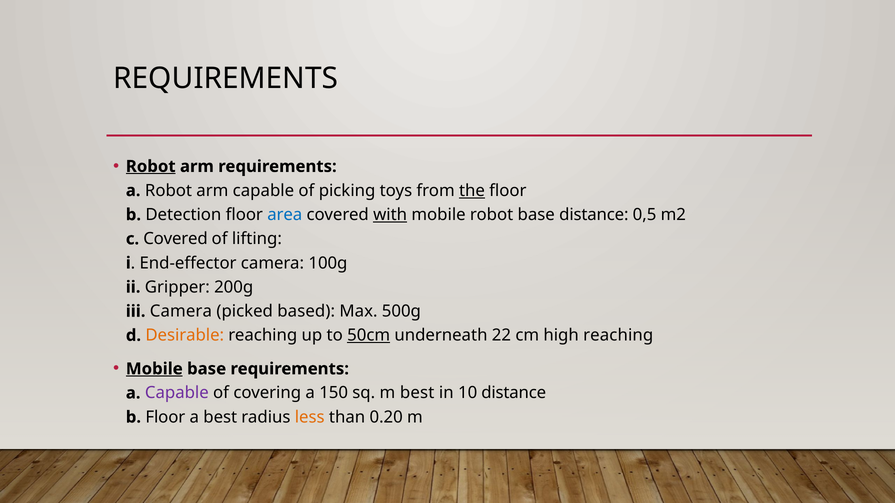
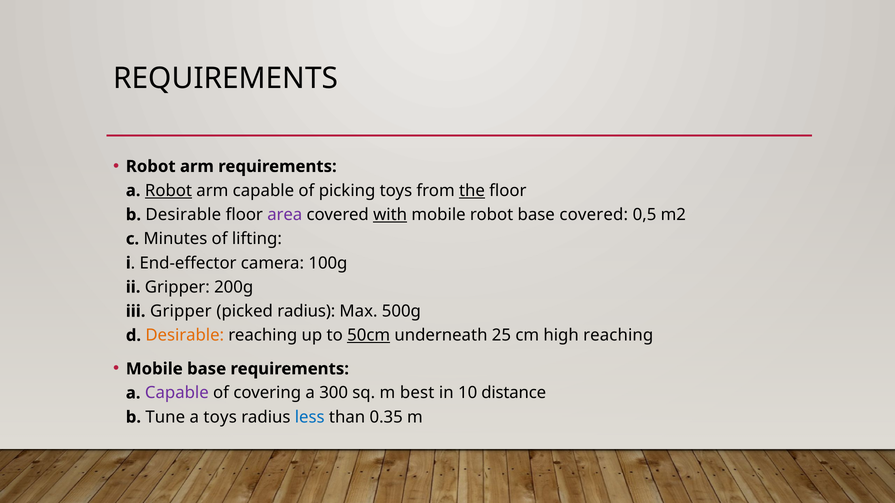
Robot at (151, 167) underline: present -> none
Robot at (168, 191) underline: none -> present
b Detection: Detection -> Desirable
area colour: blue -> purple
base distance: distance -> covered
c Covered: Covered -> Minutes
iii Camera: Camera -> Gripper
picked based: based -> radius
22: 22 -> 25
Mobile at (154, 369) underline: present -> none
150: 150 -> 300
b Floor: Floor -> Tune
a best: best -> toys
less colour: orange -> blue
0.20: 0.20 -> 0.35
